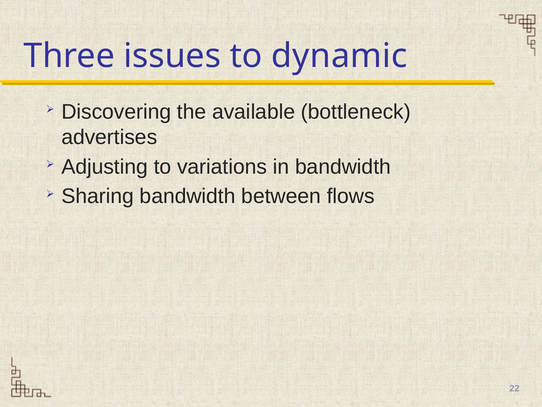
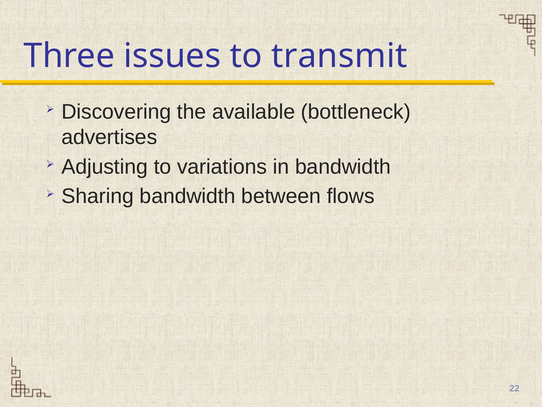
dynamic: dynamic -> transmit
